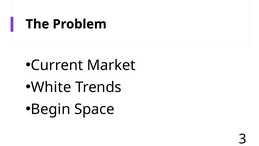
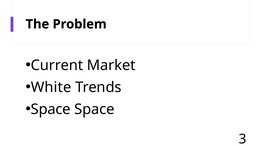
Begin at (51, 109): Begin -> Space
